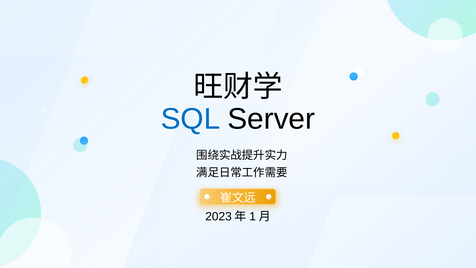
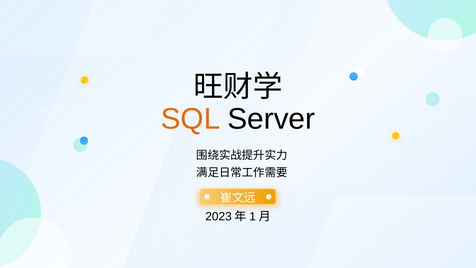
SQL colour: blue -> orange
